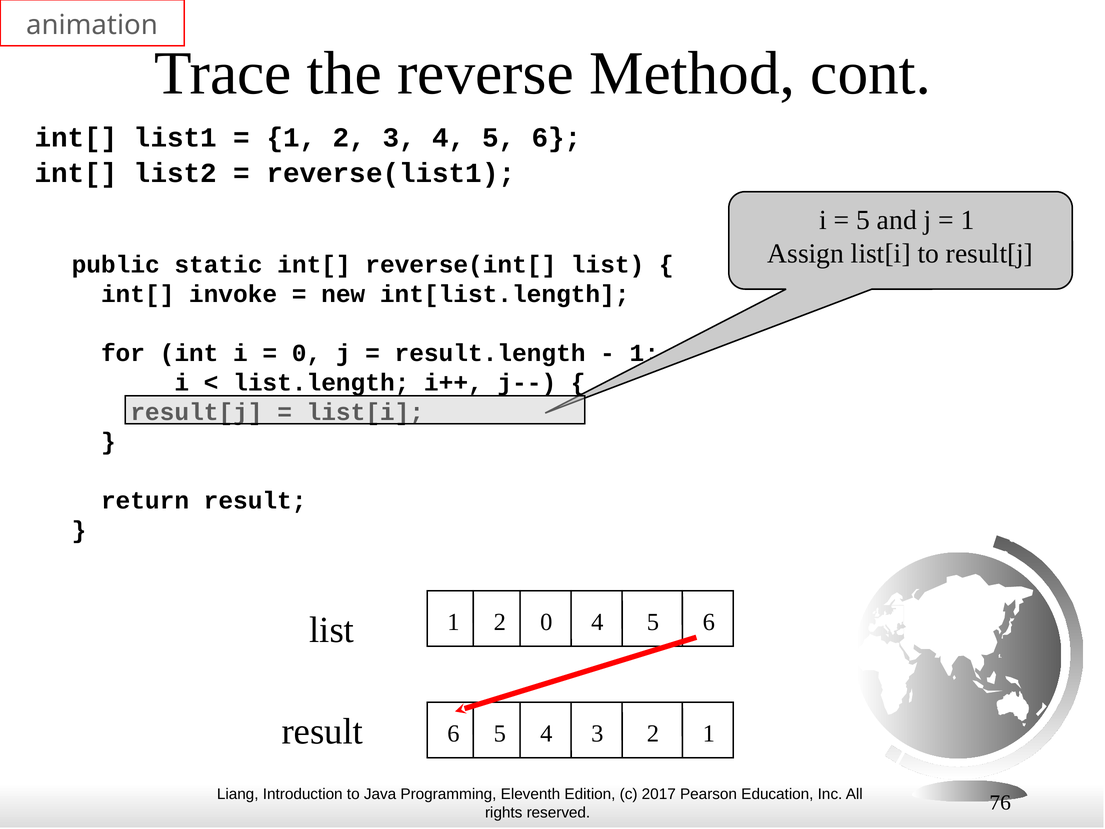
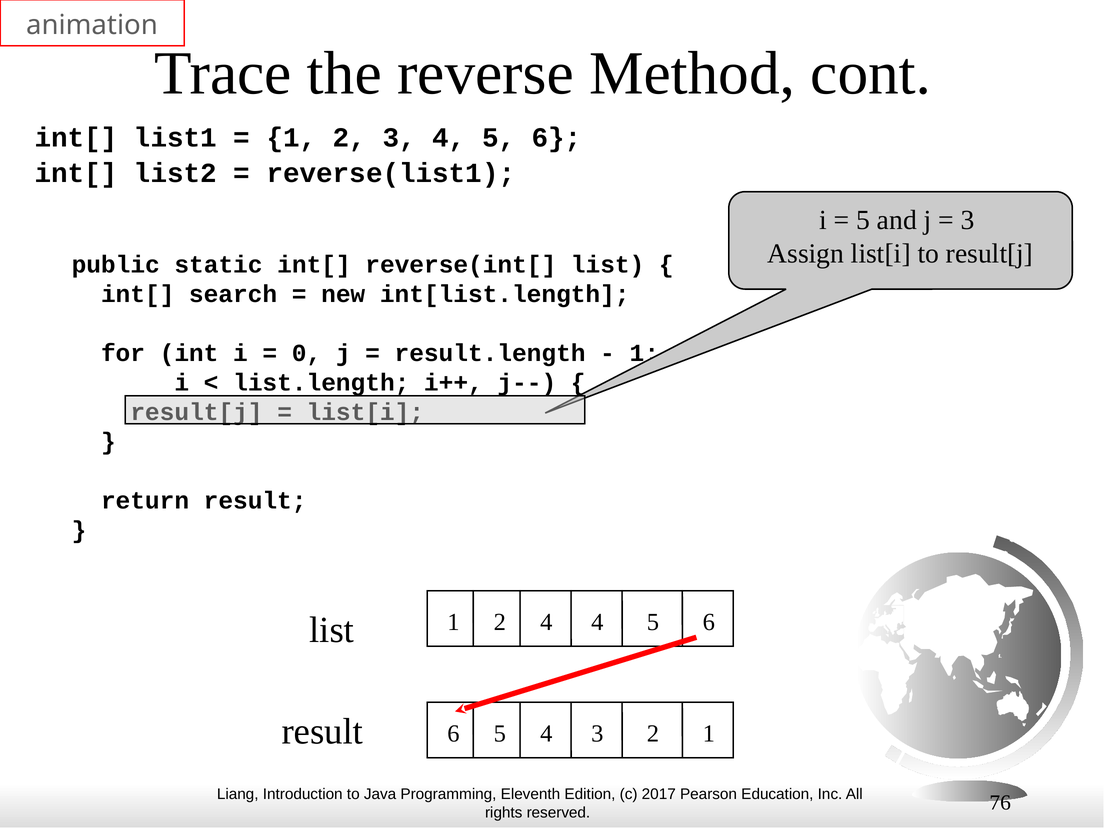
1 at (968, 220): 1 -> 3
invoke: invoke -> search
2 0: 0 -> 4
